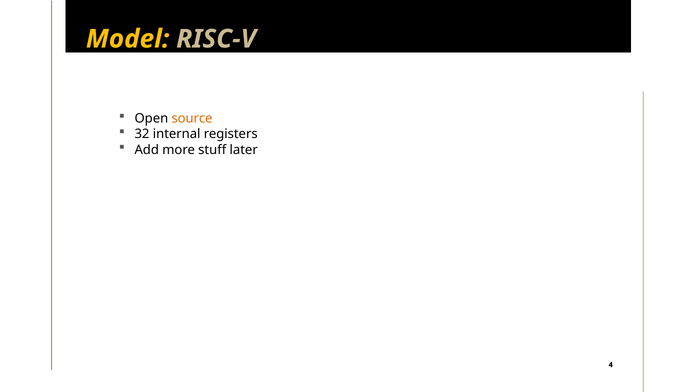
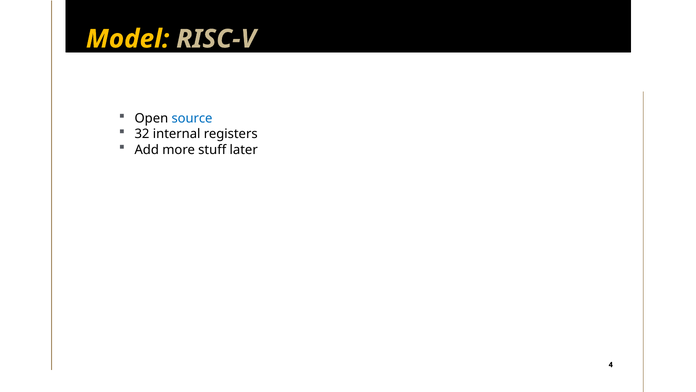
source colour: orange -> blue
